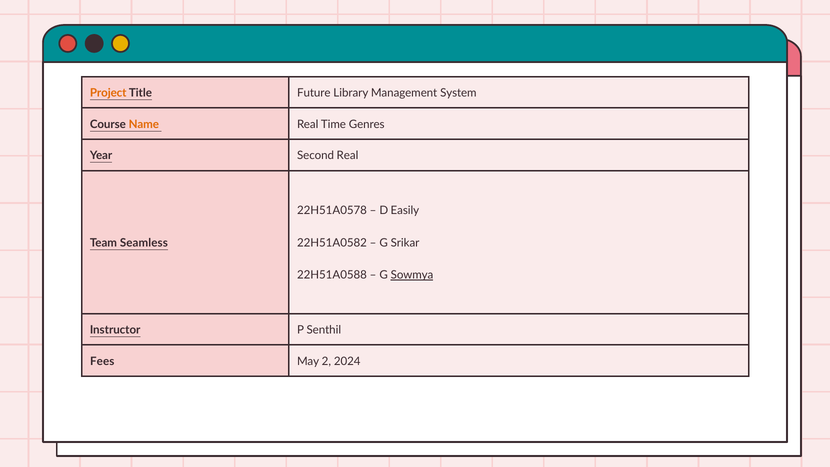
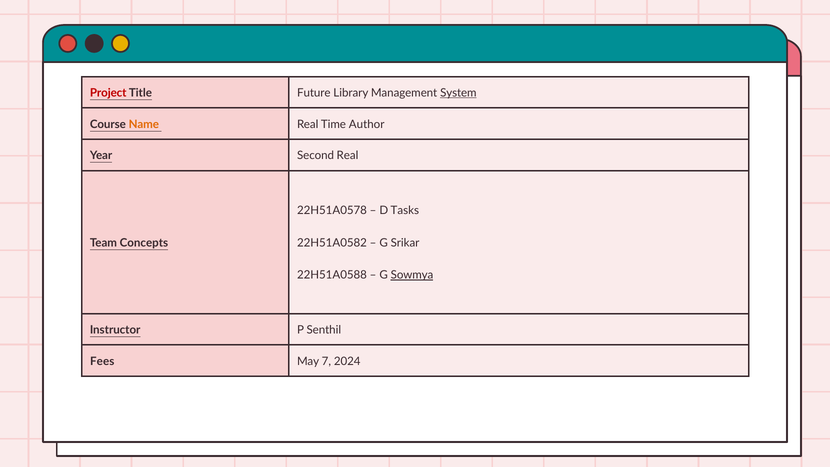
Project colour: orange -> red
System underline: none -> present
Genres: Genres -> Author
Easily: Easily -> Tasks
Seamless: Seamless -> Concepts
2: 2 -> 7
